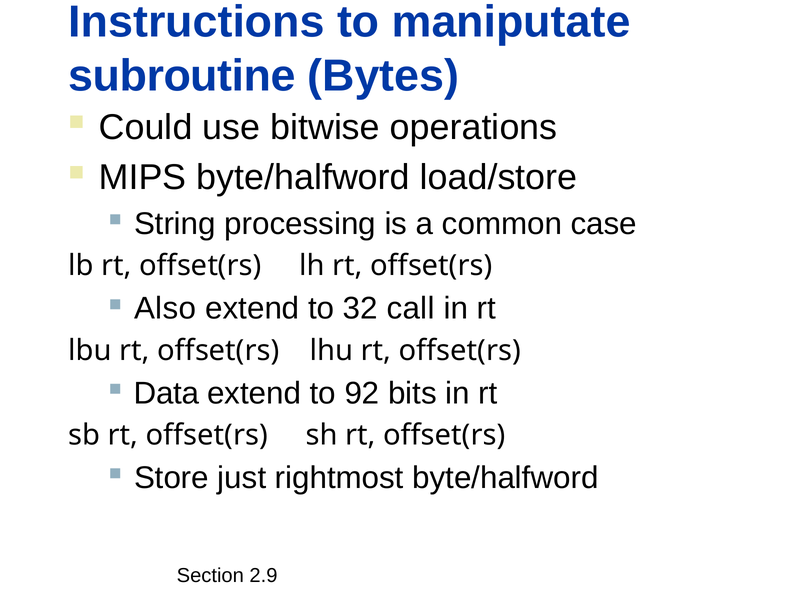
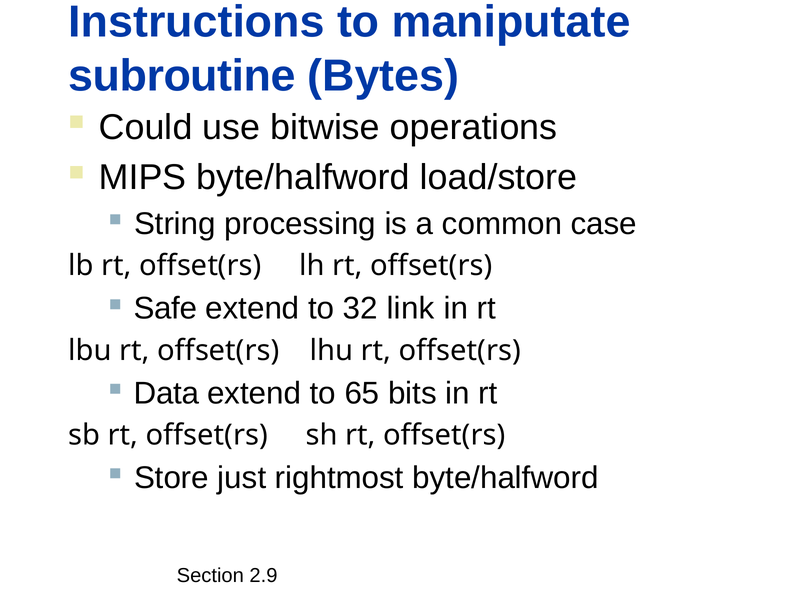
Also: Also -> Safe
call: call -> link
92: 92 -> 65
